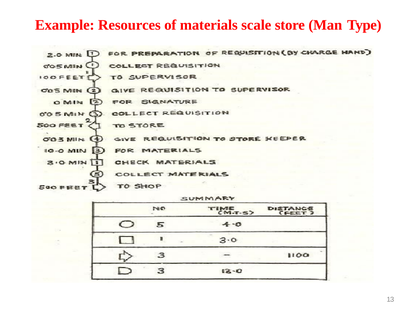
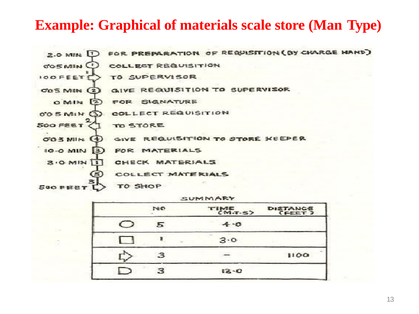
Resources: Resources -> Graphical
